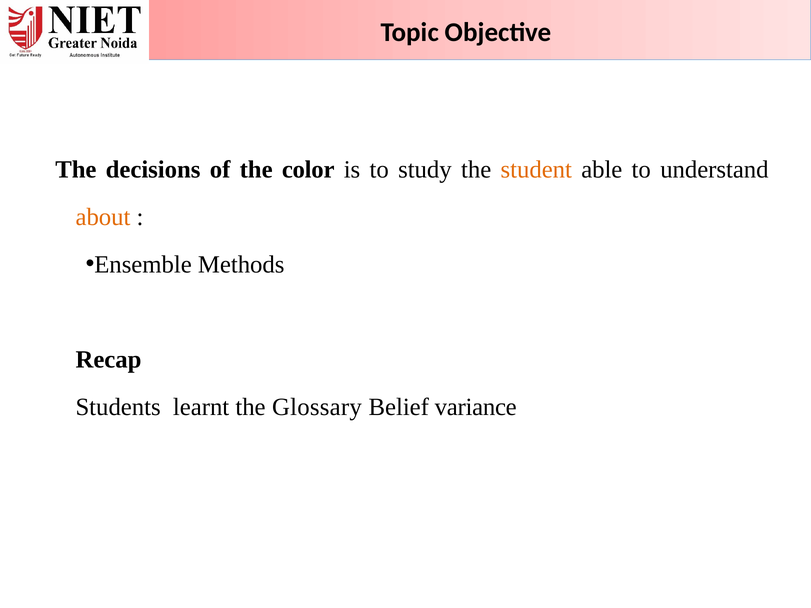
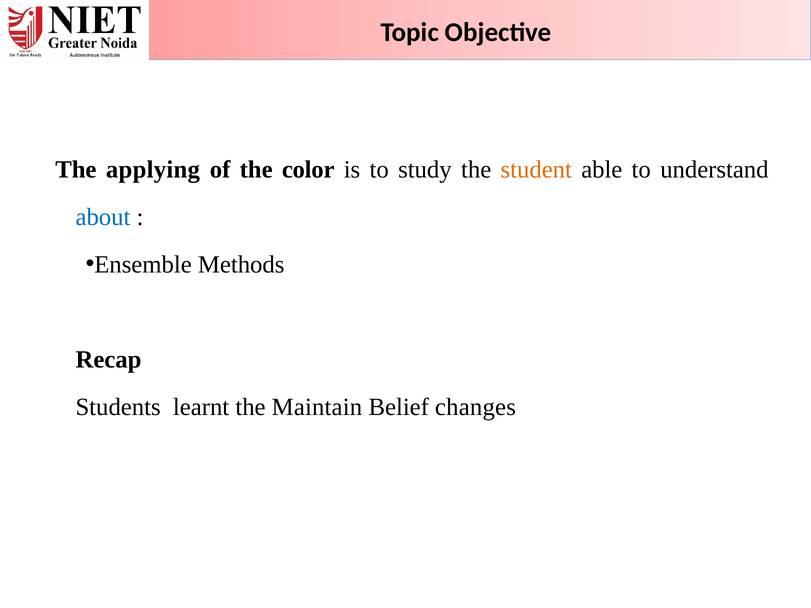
decisions: decisions -> applying
about colour: orange -> blue
Glossary: Glossary -> Maintain
variance: variance -> changes
